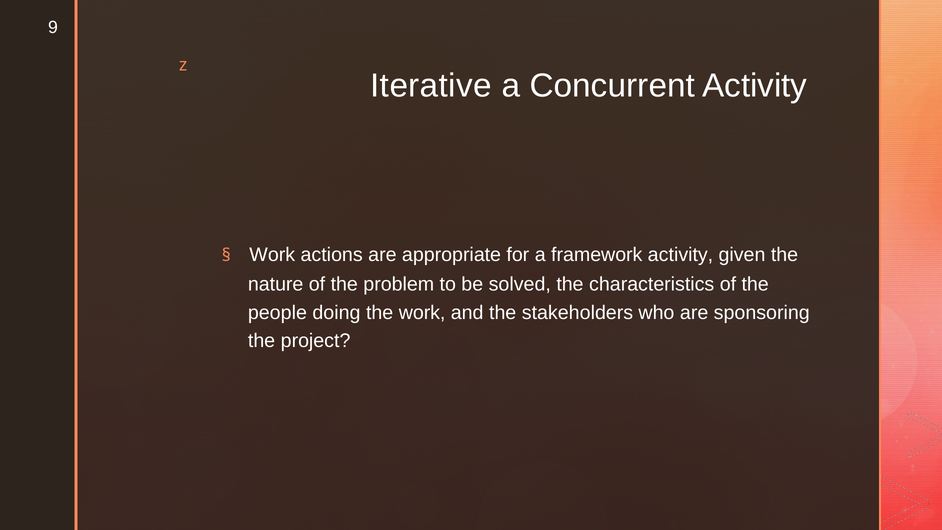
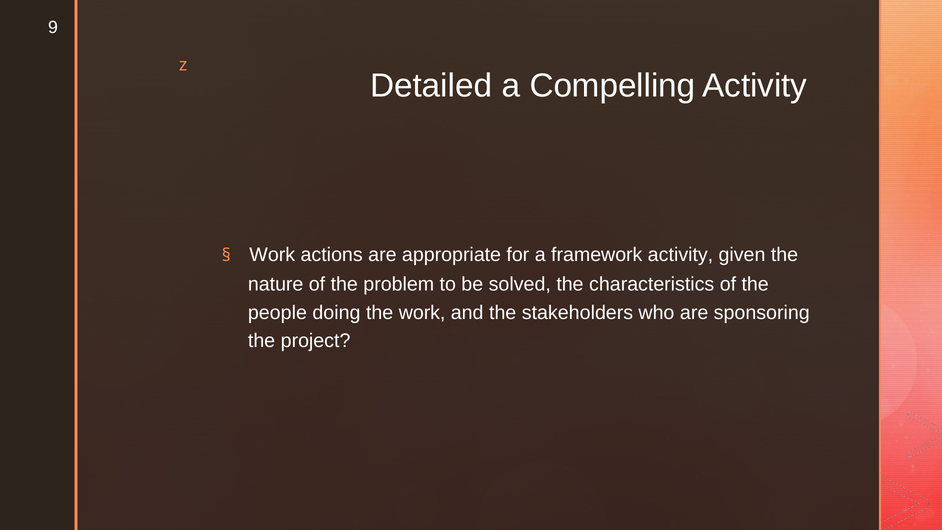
Iterative: Iterative -> Detailed
Concurrent: Concurrent -> Compelling
